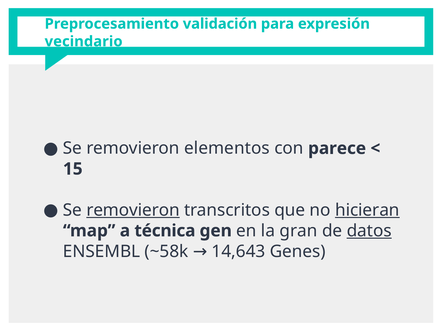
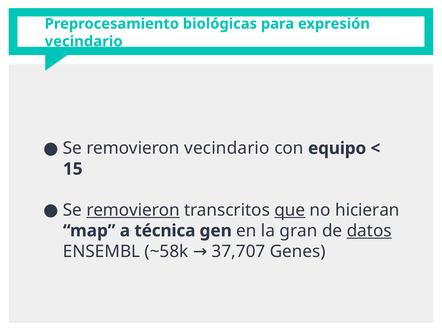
validación: validación -> biológicas
removieron elementos: elementos -> vecindario
parece: parece -> equipo
que underline: none -> present
hicieran underline: present -> none
14,643: 14,643 -> 37,707
